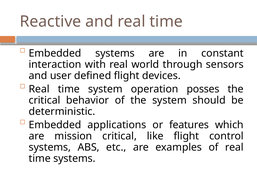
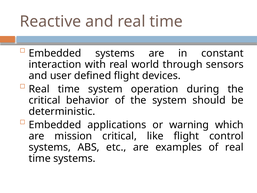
posses: posses -> during
features: features -> warning
